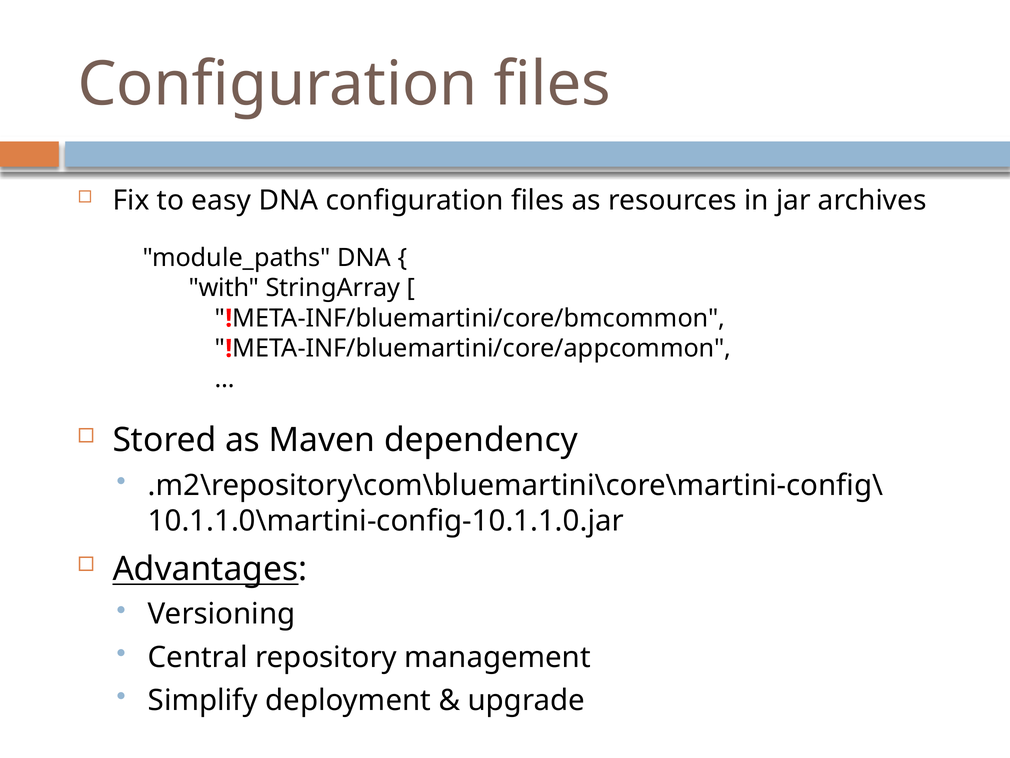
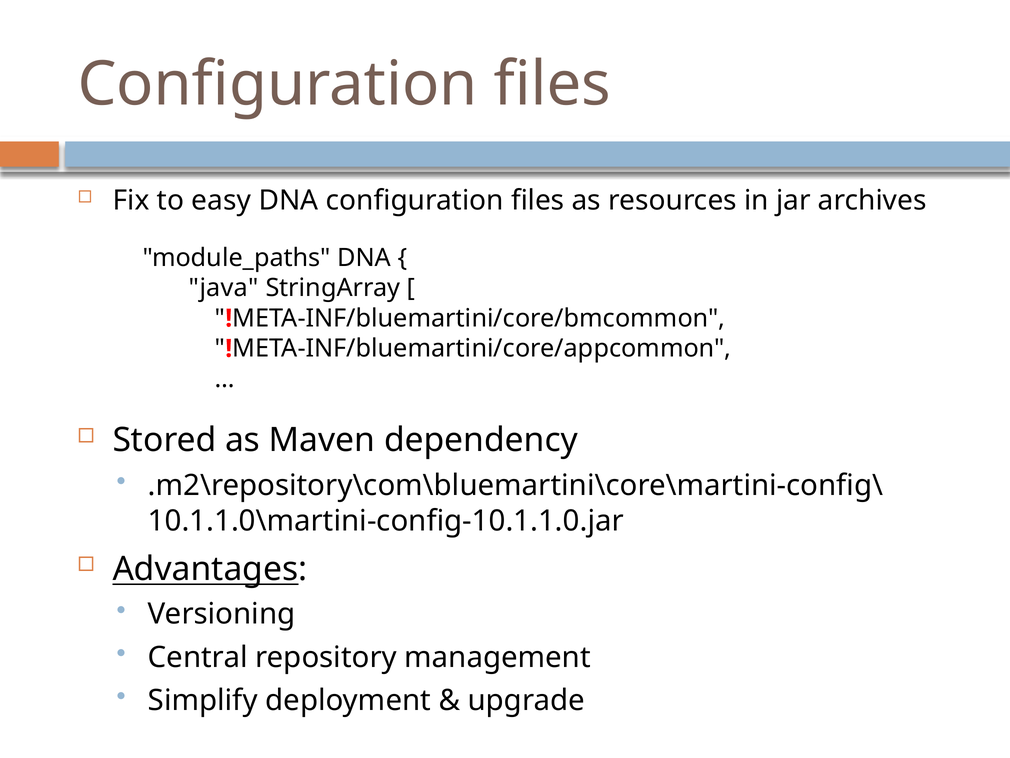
with: with -> java
